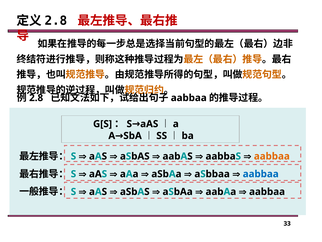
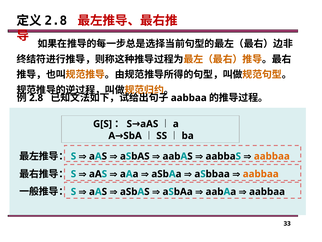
aabbaa at (261, 174) colour: blue -> orange
